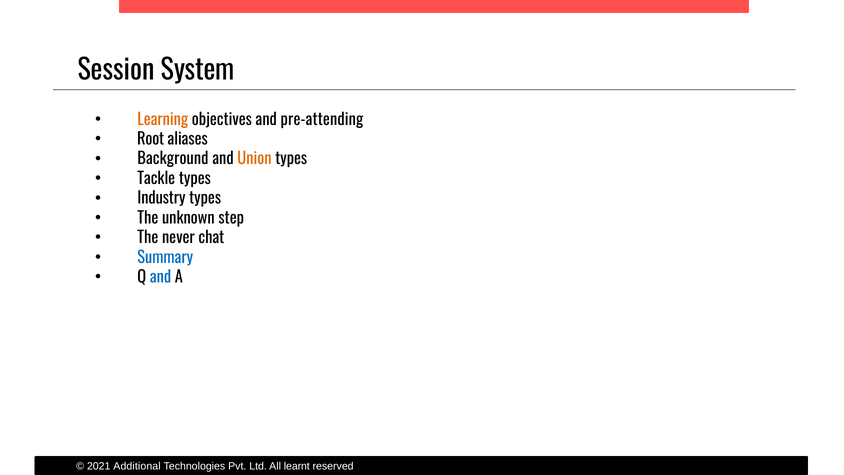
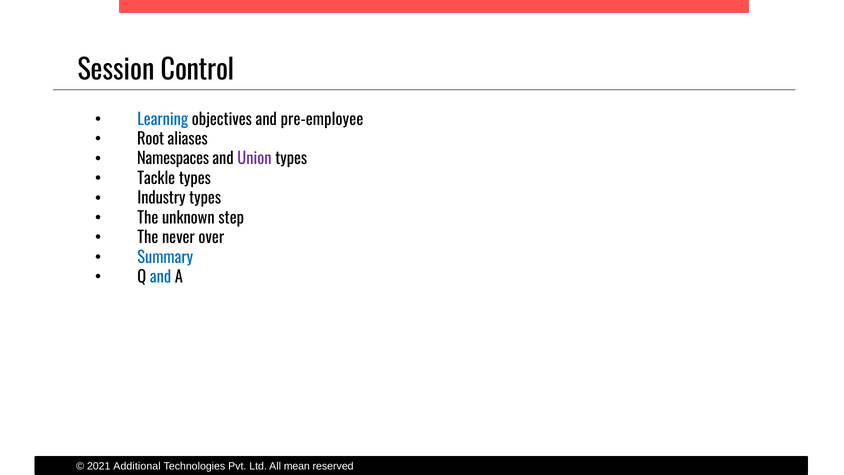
System: System -> Control
Learning colour: orange -> blue
pre-attending: pre-attending -> pre-employee
Background: Background -> Namespaces
Union colour: orange -> purple
chat: chat -> over
learnt: learnt -> mean
